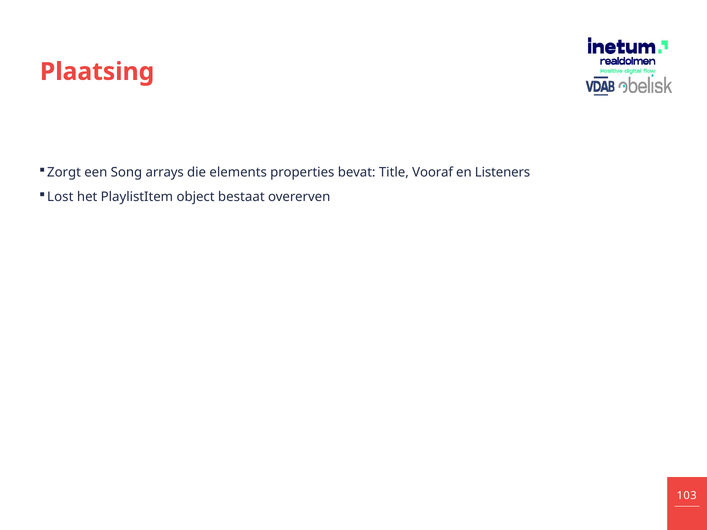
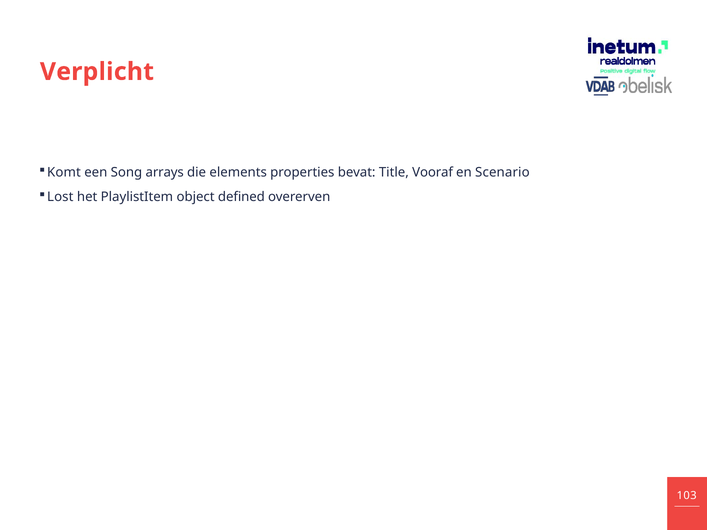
Plaatsing: Plaatsing -> Verplicht
Zorgt: Zorgt -> Komt
Listeners: Listeners -> Scenario
bestaat: bestaat -> defined
